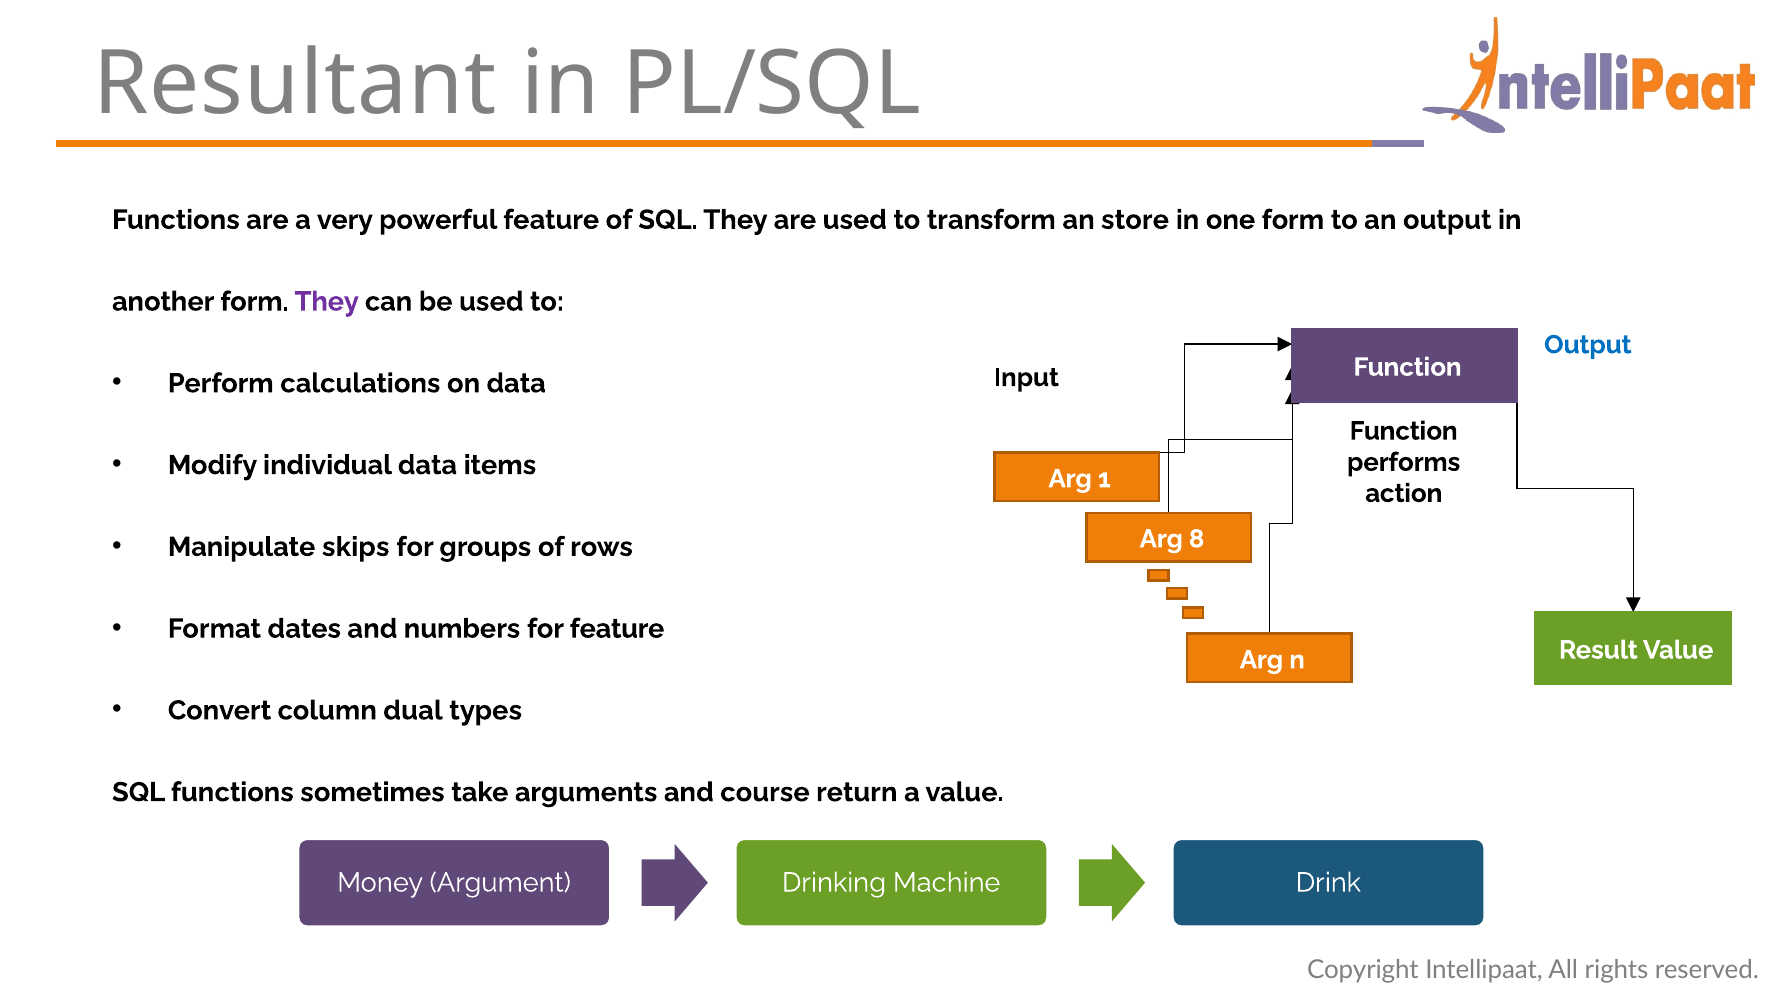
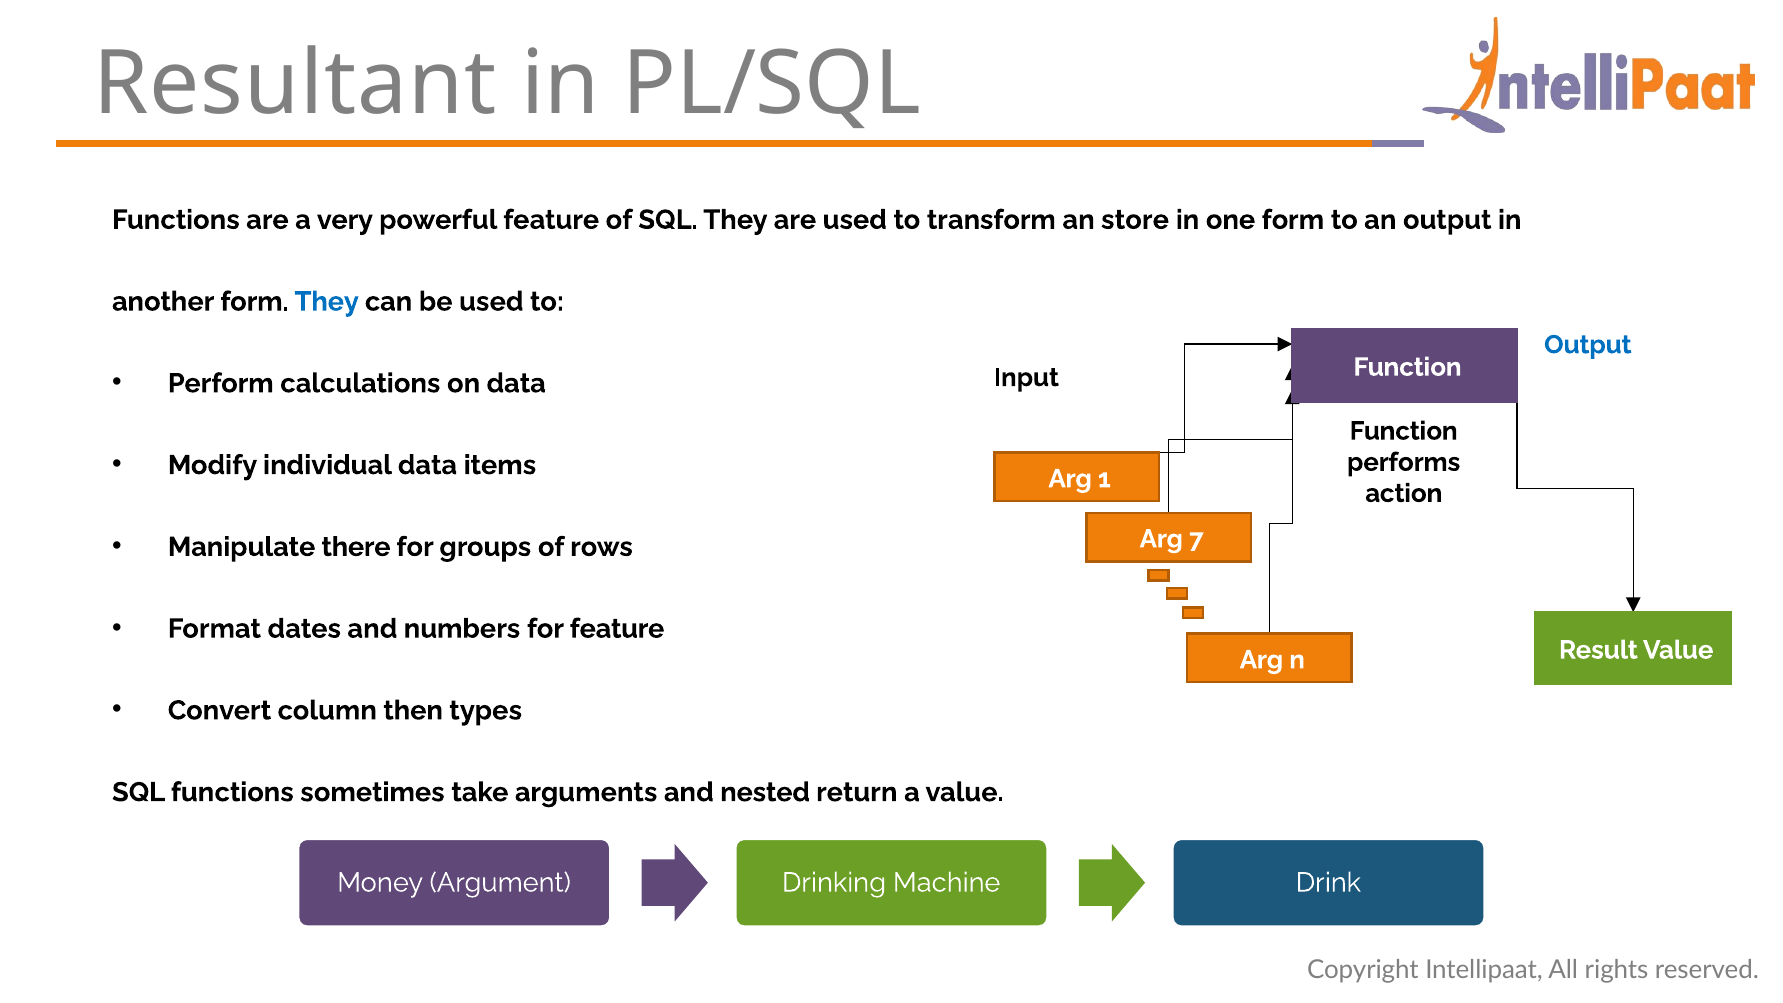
They at (327, 302) colour: purple -> blue
8: 8 -> 7
skips: skips -> there
dual: dual -> then
course: course -> nested
